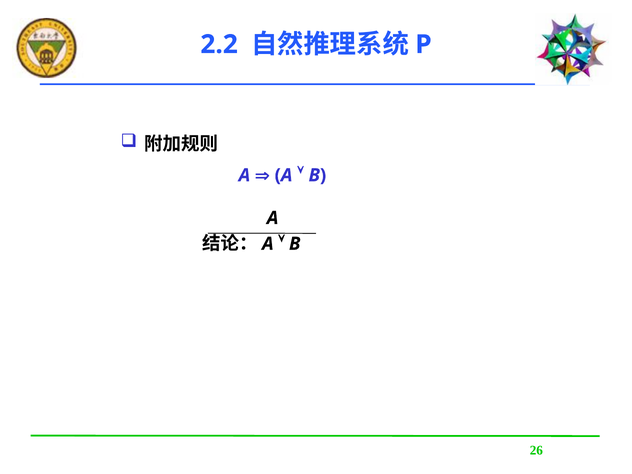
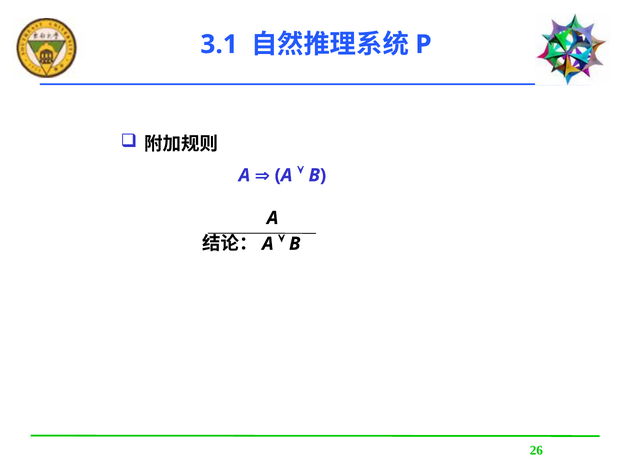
2.2: 2.2 -> 3.1
